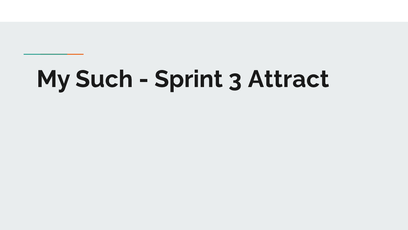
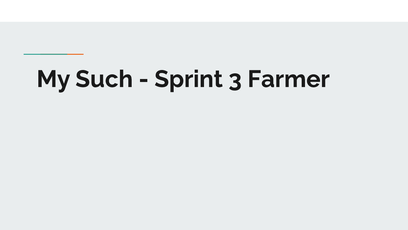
Attract: Attract -> Farmer
